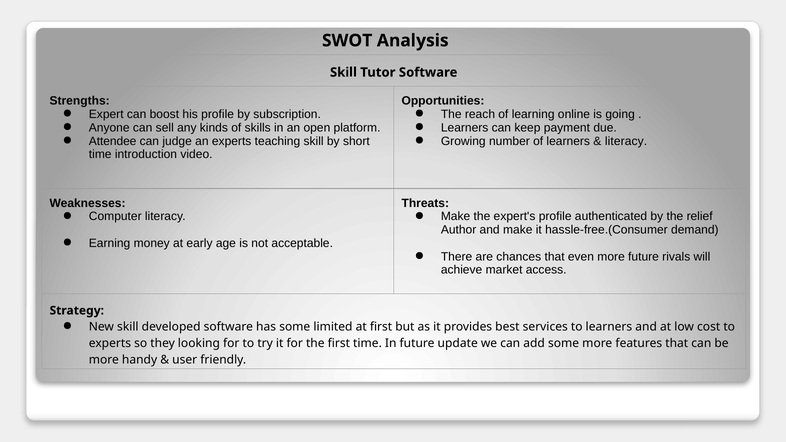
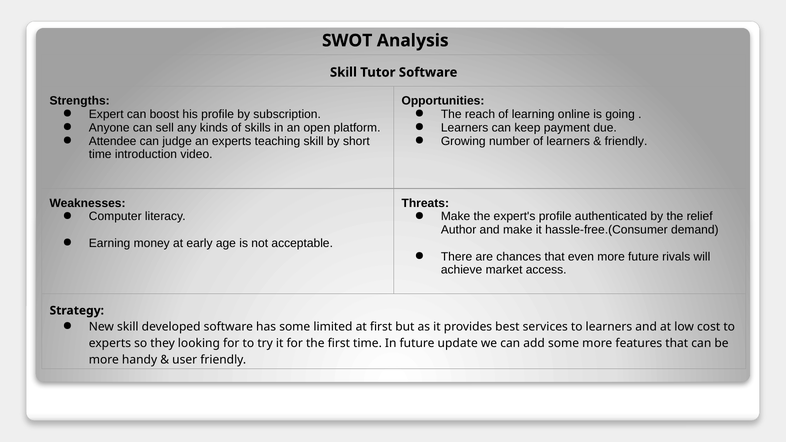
literacy at (626, 141): literacy -> friendly
